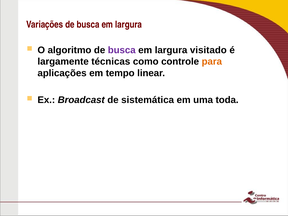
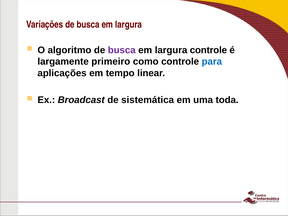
largura visitado: visitado -> controle
técnicas: técnicas -> primeiro
para colour: orange -> blue
